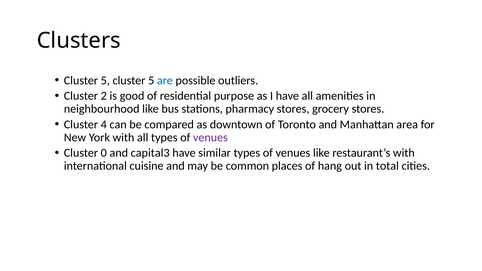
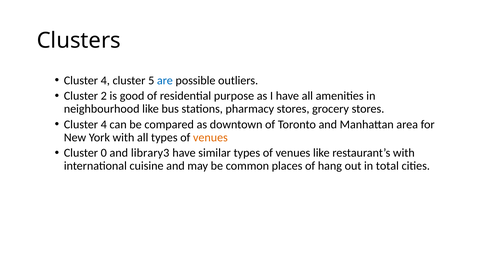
5 at (105, 80): 5 -> 4
venues at (210, 137) colour: purple -> orange
capital3: capital3 -> library3
